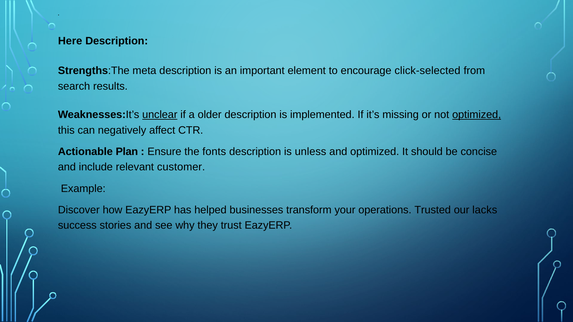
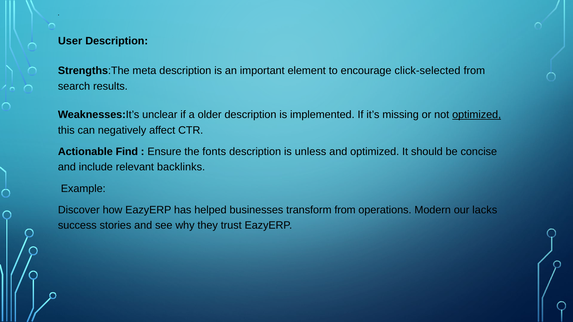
Here: Here -> User
unclear underline: present -> none
Plan: Plan -> Find
customer: customer -> backlinks
transform your: your -> from
Trusted: Trusted -> Modern
